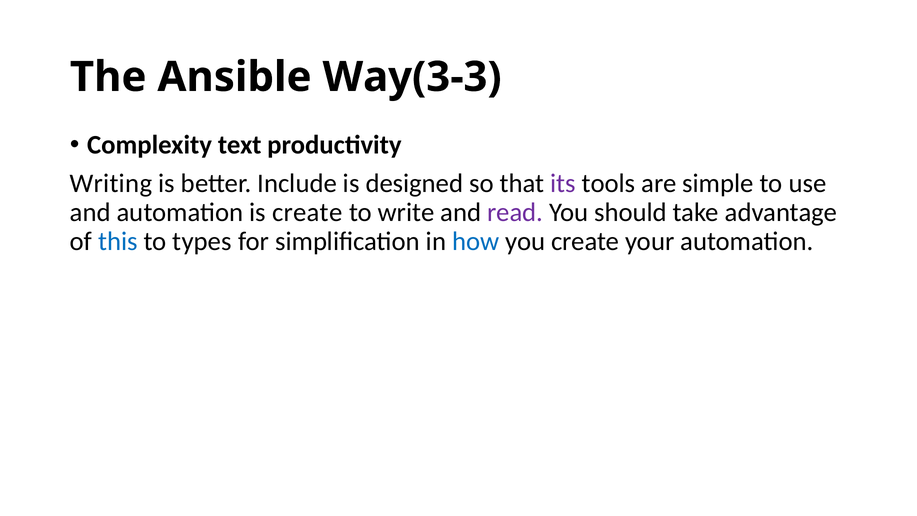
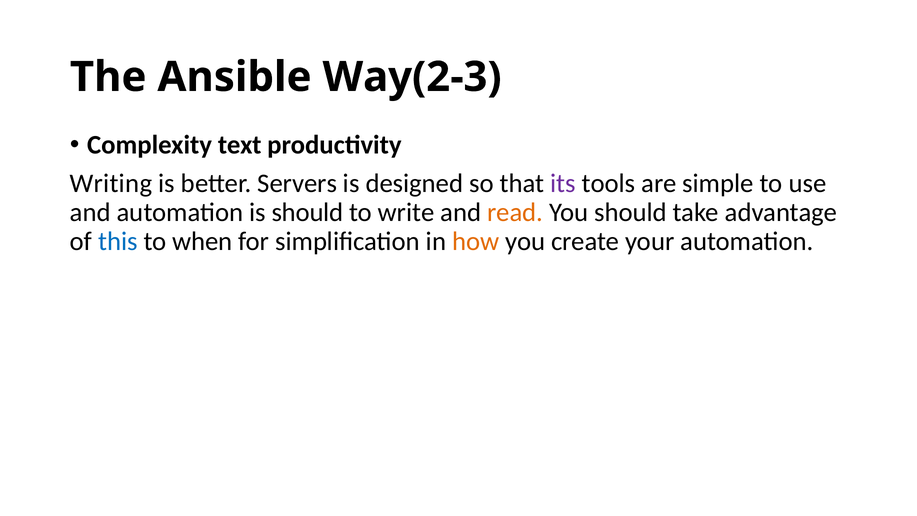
Way(3-3: Way(3-3 -> Way(2-3
Include: Include -> Servers
is create: create -> should
read colour: purple -> orange
types: types -> when
how colour: blue -> orange
